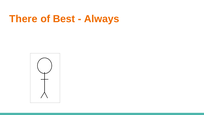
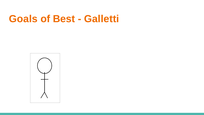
There: There -> Goals
Always: Always -> Galletti
